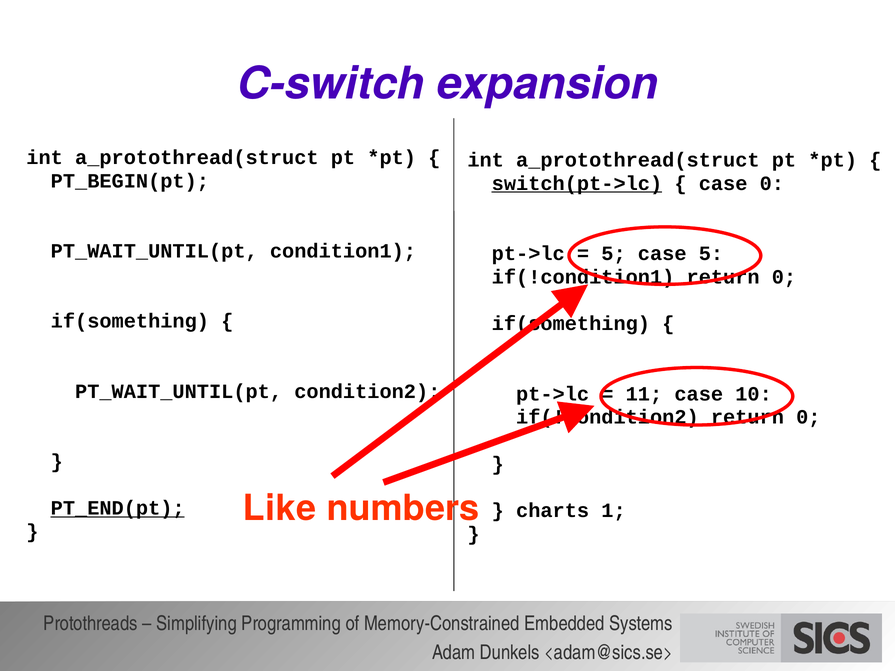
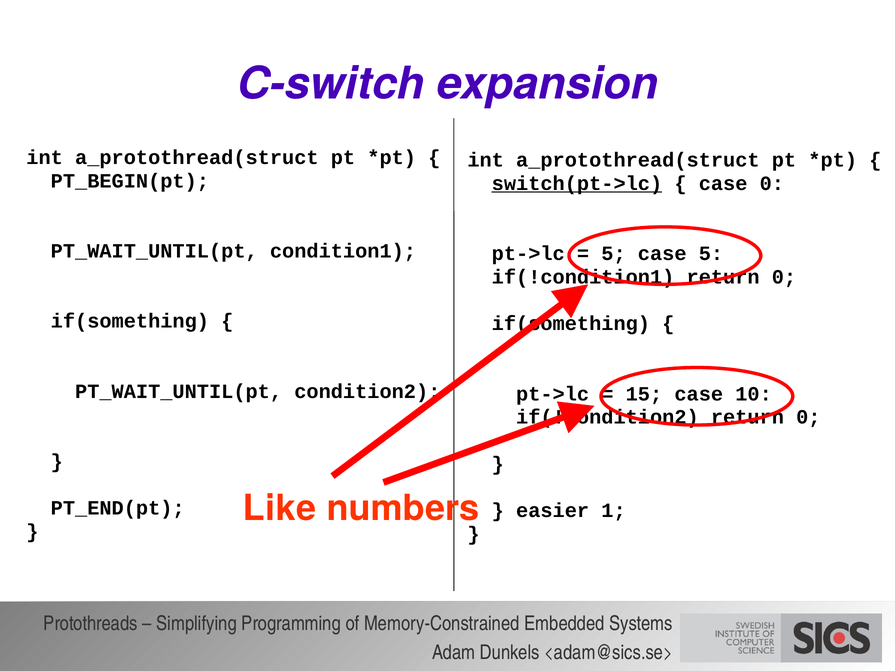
11: 11 -> 15
PT_END(pt underline: present -> none
charts: charts -> easier
